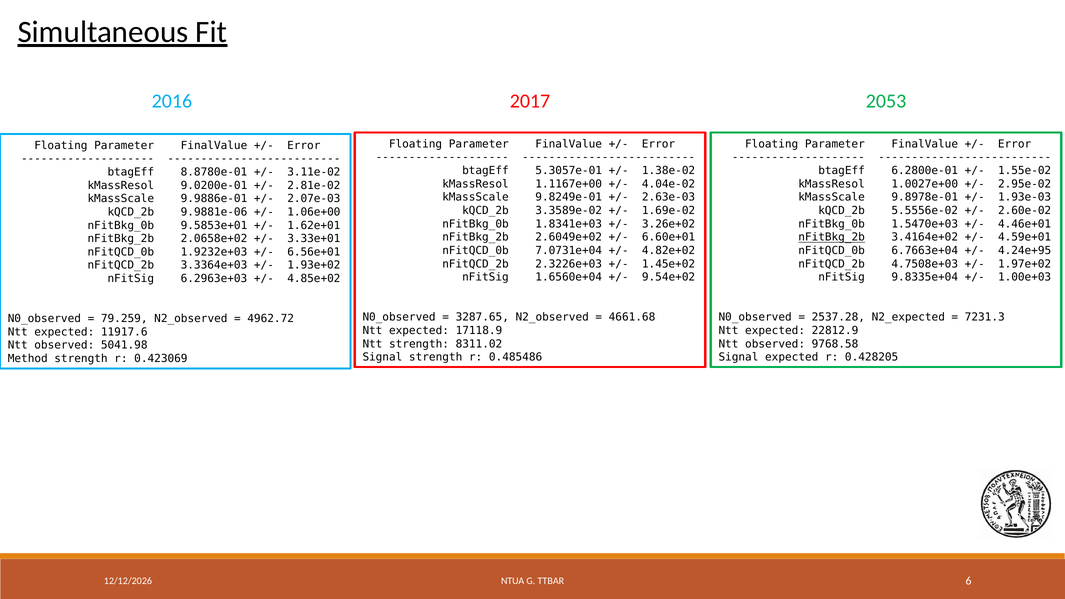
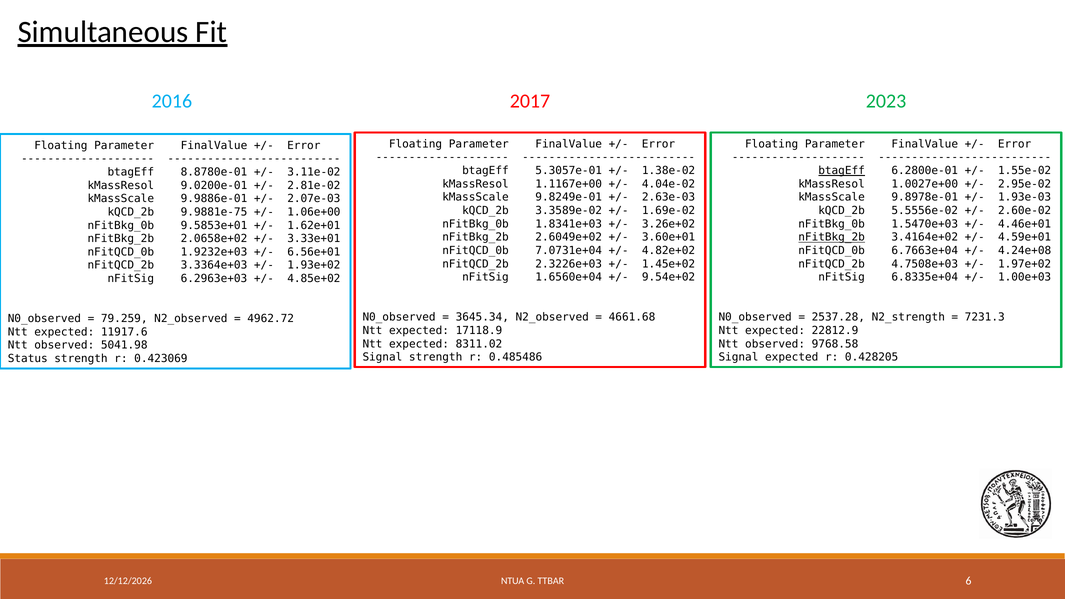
2053: 2053 -> 2023
btagEff at (842, 171) underline: none -> present
9.9881e-06: 9.9881e-06 -> 9.9881e-75
6.60e+01: 6.60e+01 -> 3.60e+01
4.24e+95: 4.24e+95 -> 4.24e+08
9.8335e+04: 9.8335e+04 -> 6.8335e+04
3287.65: 3287.65 -> 3645.34
N2_expected: N2_expected -> N2_strength
strength at (419, 344): strength -> expected
Method: Method -> Status
